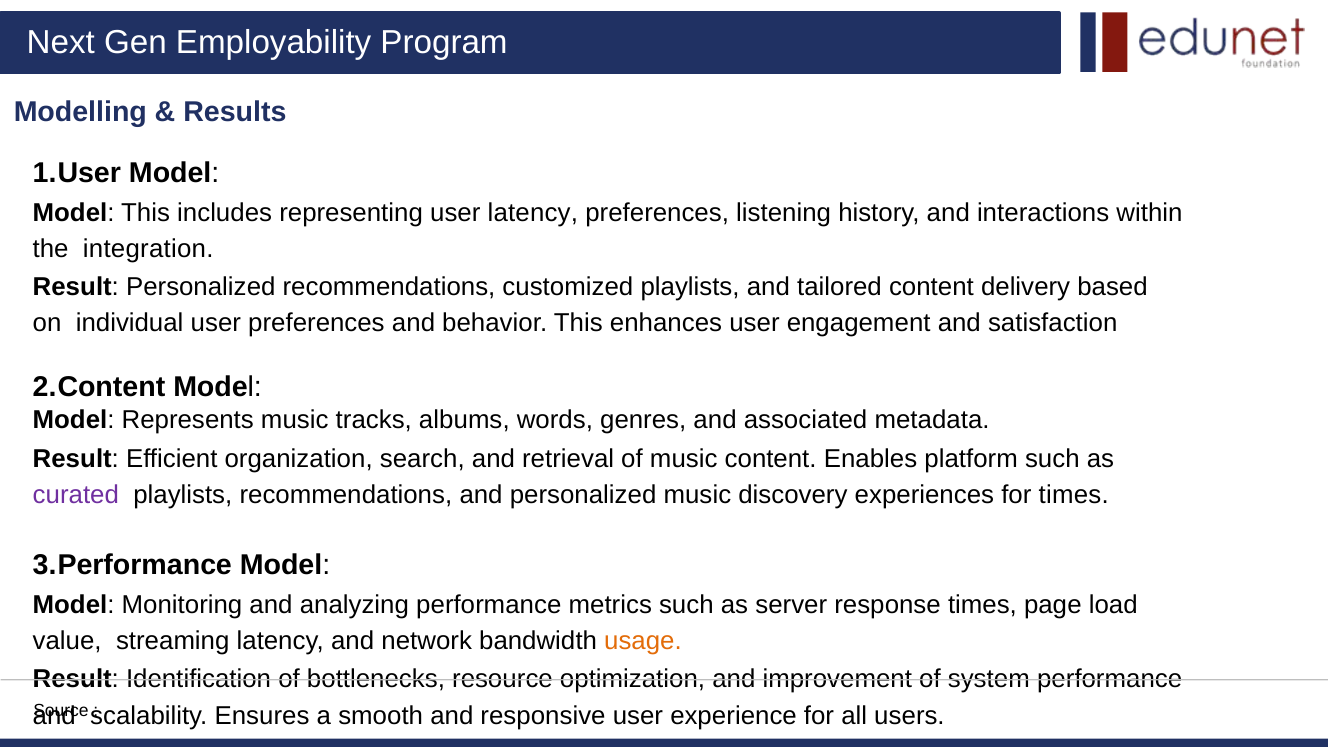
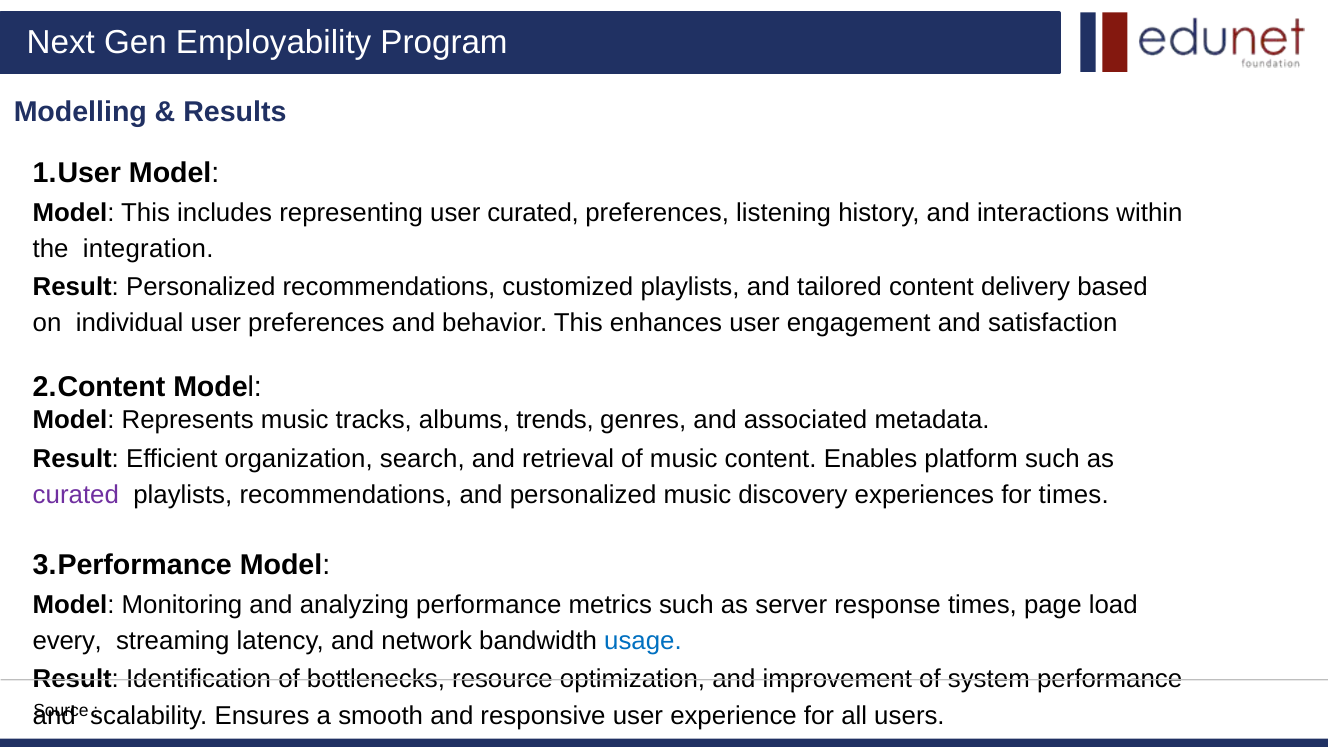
user latency: latency -> curated
words: words -> trends
value: value -> every
usage colour: orange -> blue
